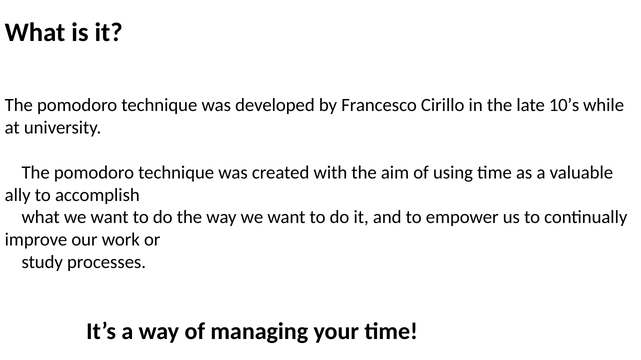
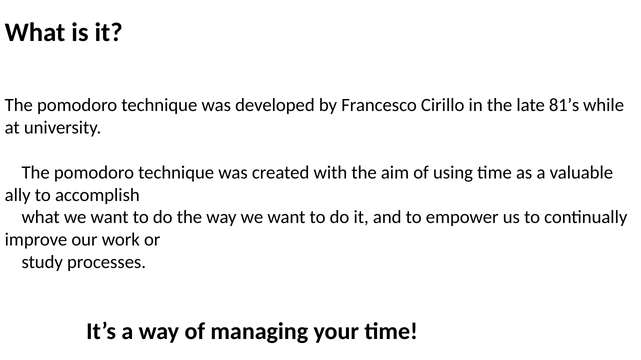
10’s: 10’s -> 81’s
